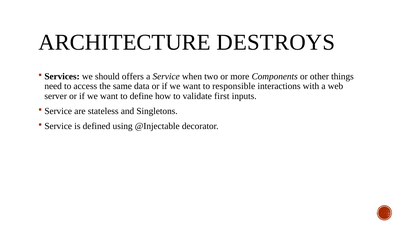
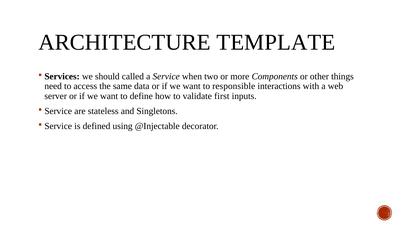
DESTROYS: DESTROYS -> TEMPLATE
offers: offers -> called
